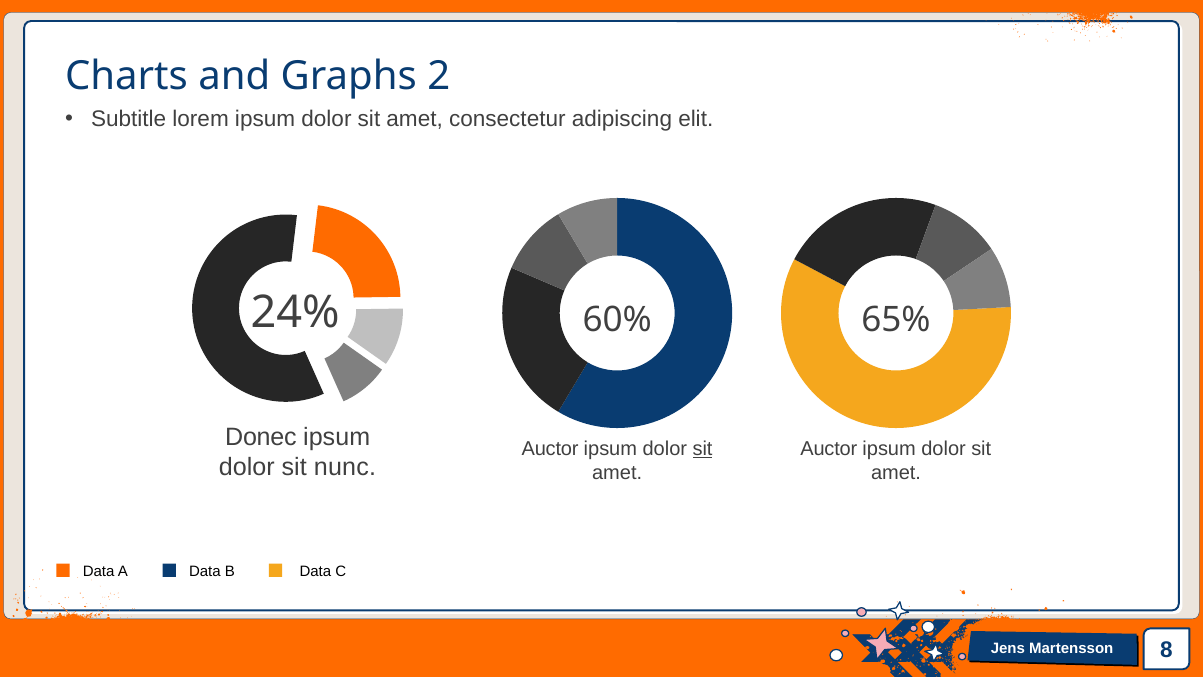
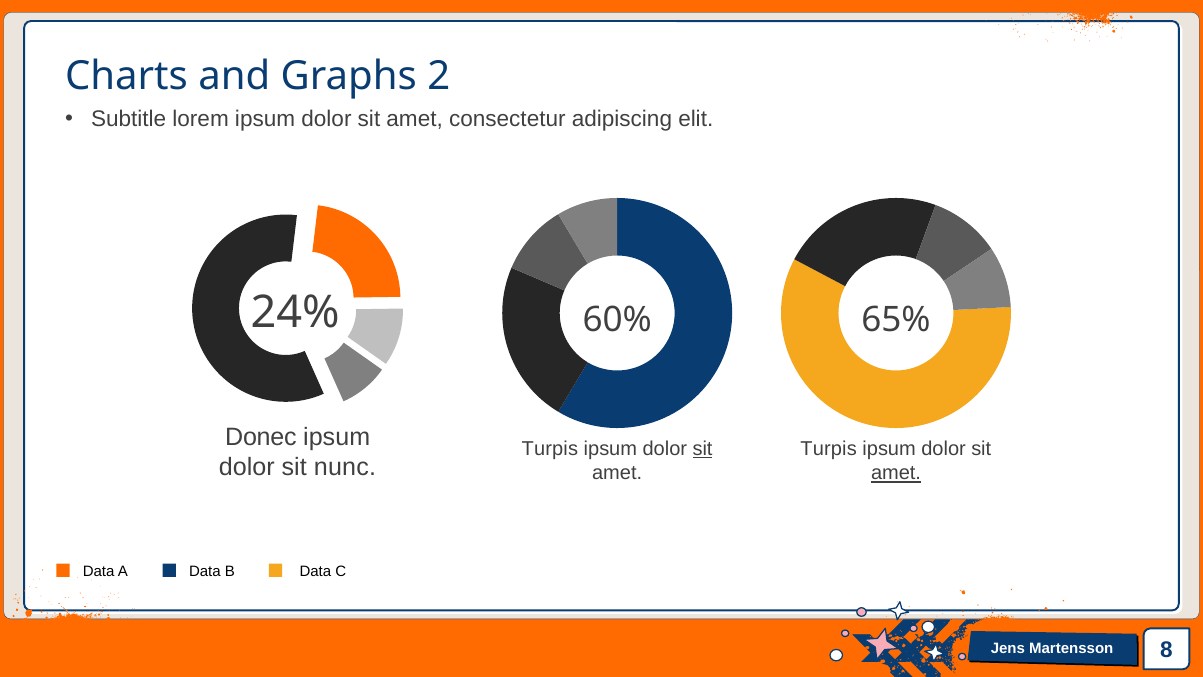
Auctor at (550, 449): Auctor -> Turpis
Auctor at (829, 449): Auctor -> Turpis
amet at (896, 473) underline: none -> present
